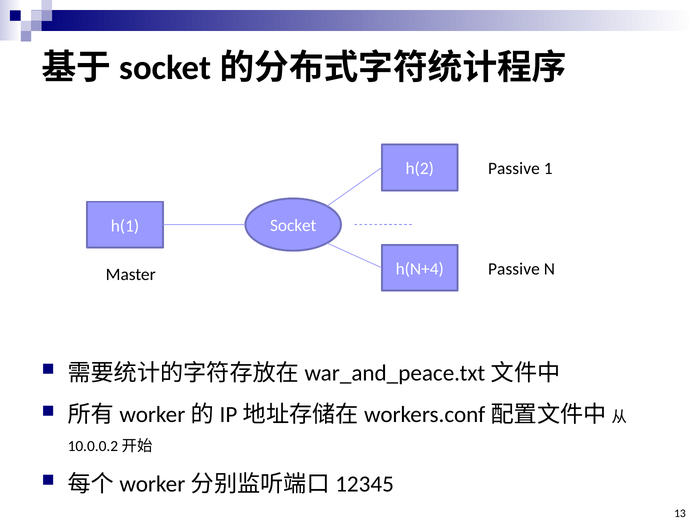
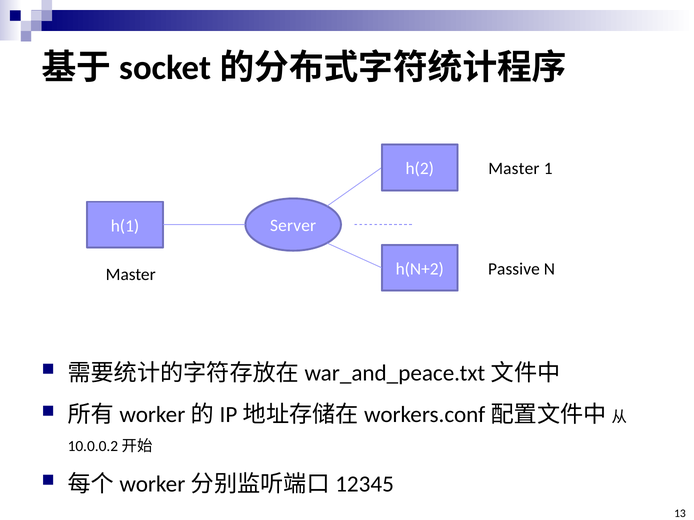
Passive at (514, 169): Passive -> Master
Socket: Socket -> Server
h(N+4: h(N+4 -> h(N+2
